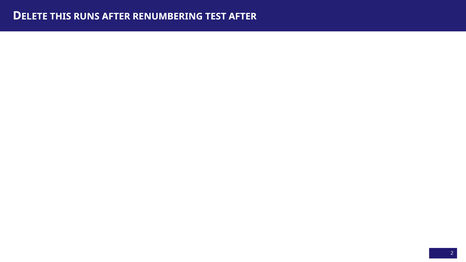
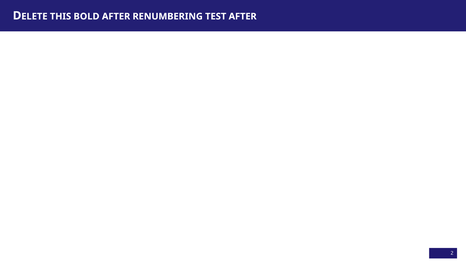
RUNS: RUNS -> BOLD
